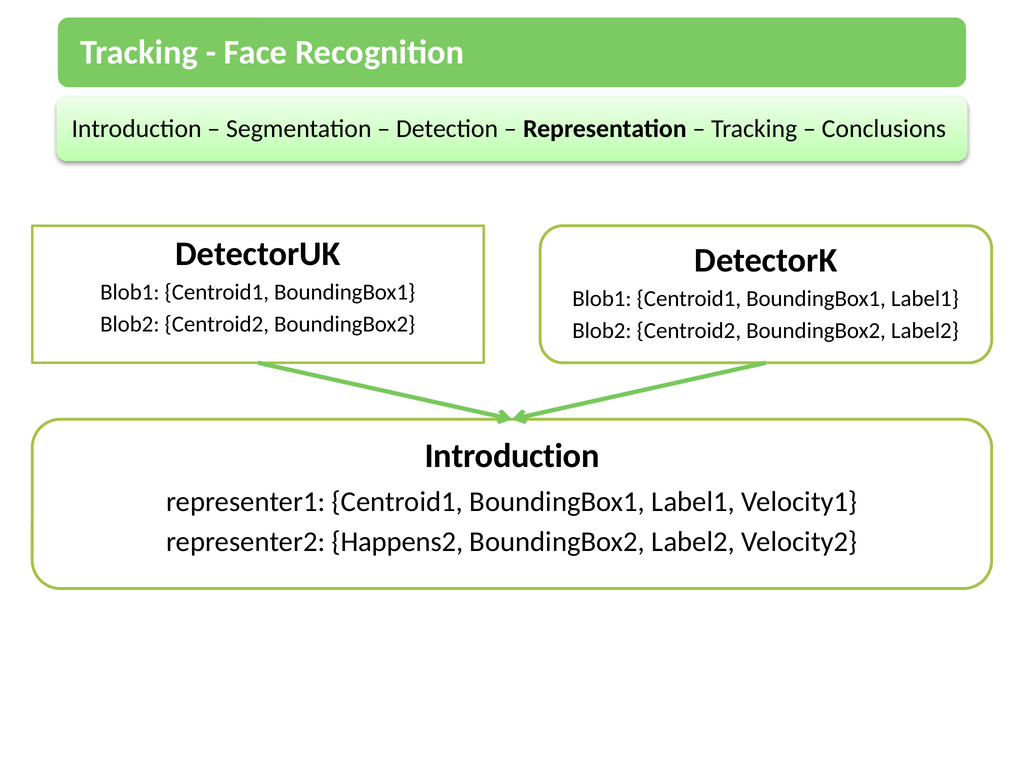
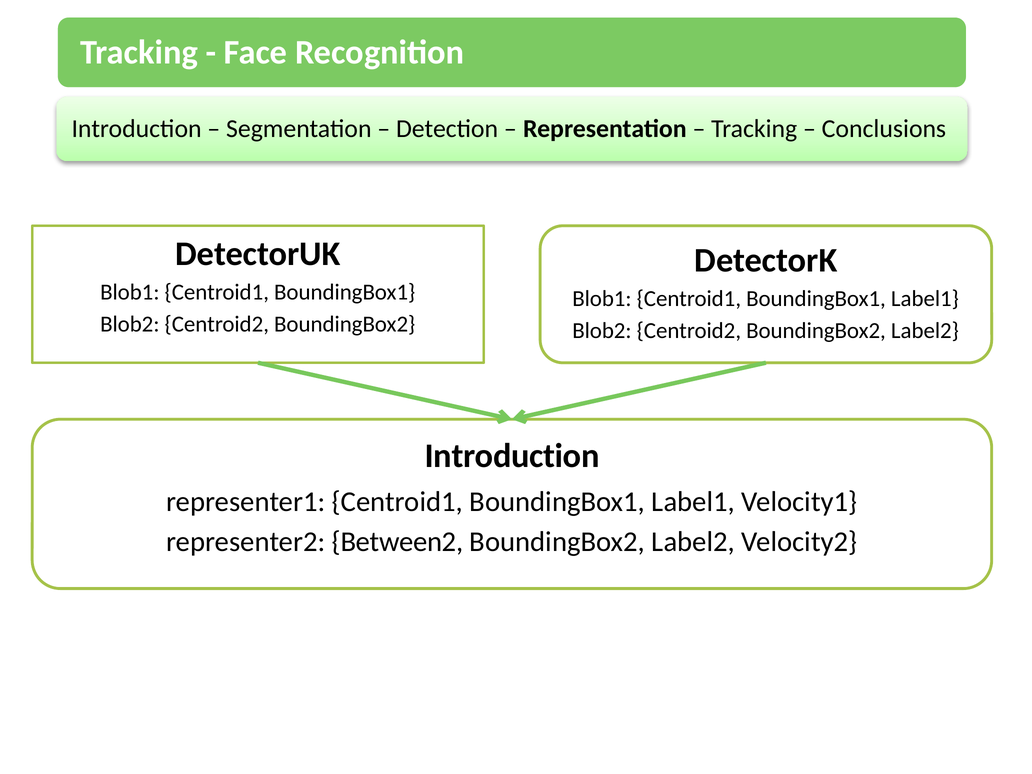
Happens2: Happens2 -> Between2
